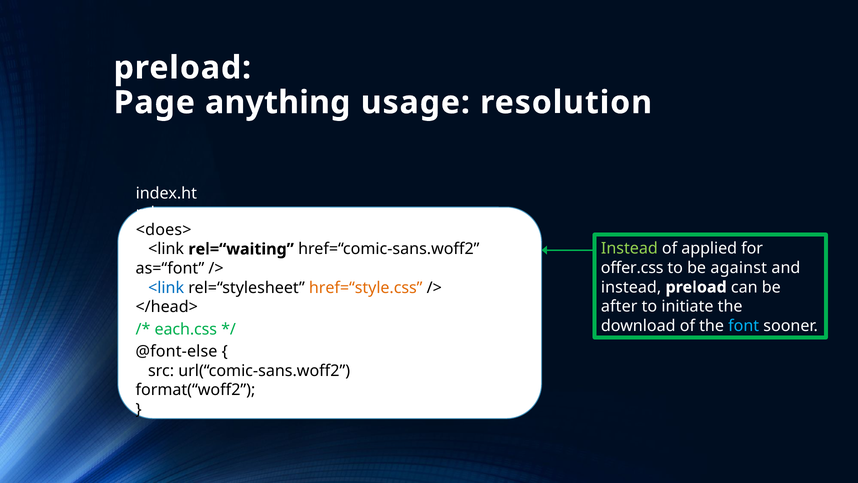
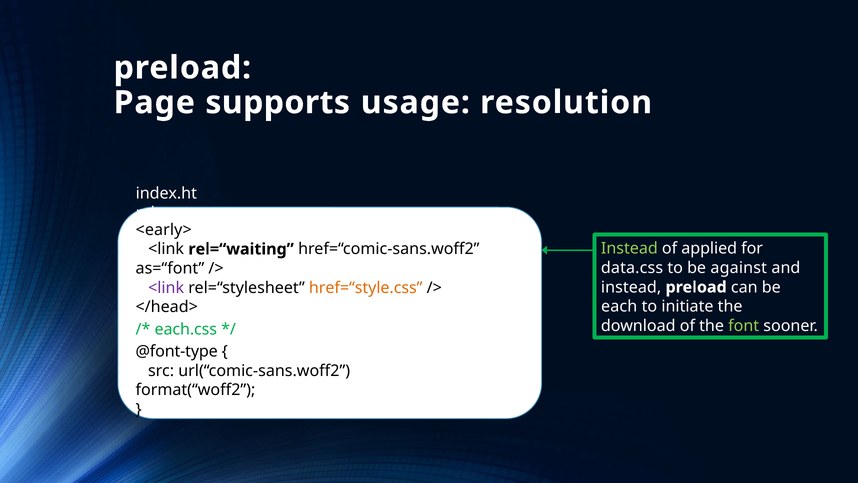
anything: anything -> supports
<does>: <does> -> <early>
offer.css: offer.css -> data.css
<link at (166, 288) colour: blue -> purple
after: after -> each
font colour: light blue -> light green
@font-else: @font-else -> @font-type
